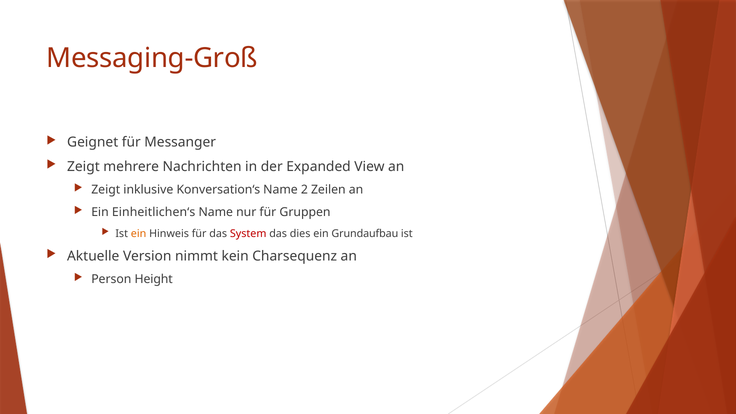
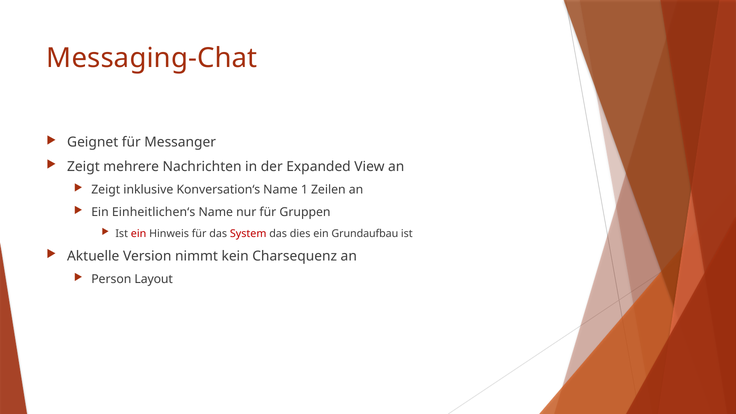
Messaging-Groß: Messaging-Groß -> Messaging-Chat
2: 2 -> 1
ein at (139, 234) colour: orange -> red
Height: Height -> Layout
